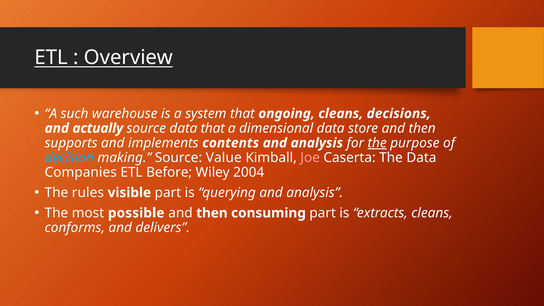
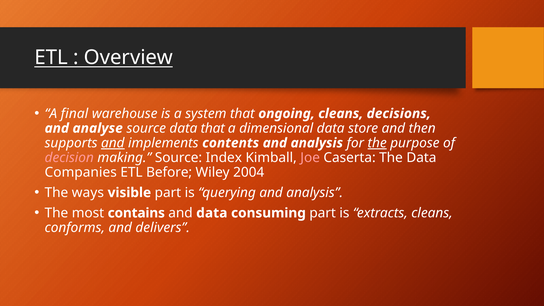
such: such -> final
actually: actually -> analyse
and at (113, 143) underline: none -> present
decision colour: light blue -> pink
Value: Value -> Index
rules: rules -> ways
possible: possible -> contains
then at (212, 213): then -> data
